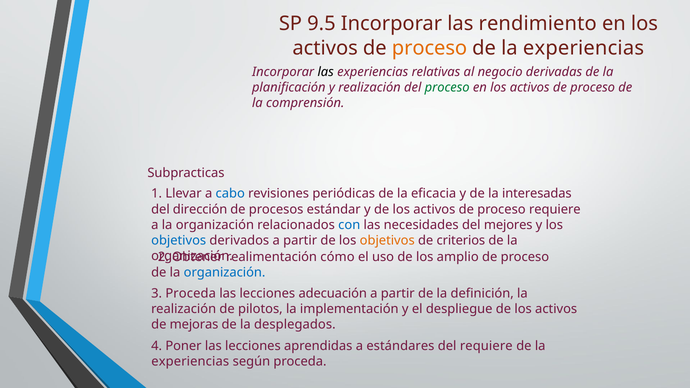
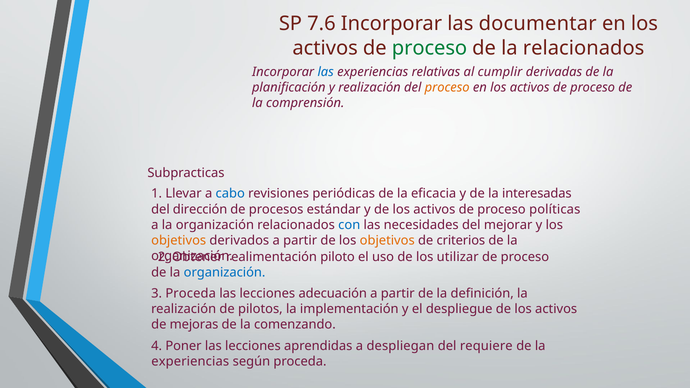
9.5: 9.5 -> 7.6
rendimiento: rendimiento -> documentar
proceso at (429, 48) colour: orange -> green
experiencias at (584, 48): experiencias -> relacionados
las at (326, 72) colour: black -> blue
negocio: negocio -> cumplir
proceso at (447, 88) colour: green -> orange
proceso requiere: requiere -> políticas
mejores: mejores -> mejorar
objetivos at (179, 240) colour: blue -> orange
cómo: cómo -> piloto
amplio: amplio -> utilizar
desplegados: desplegados -> comenzando
estándares: estándares -> despliegan
